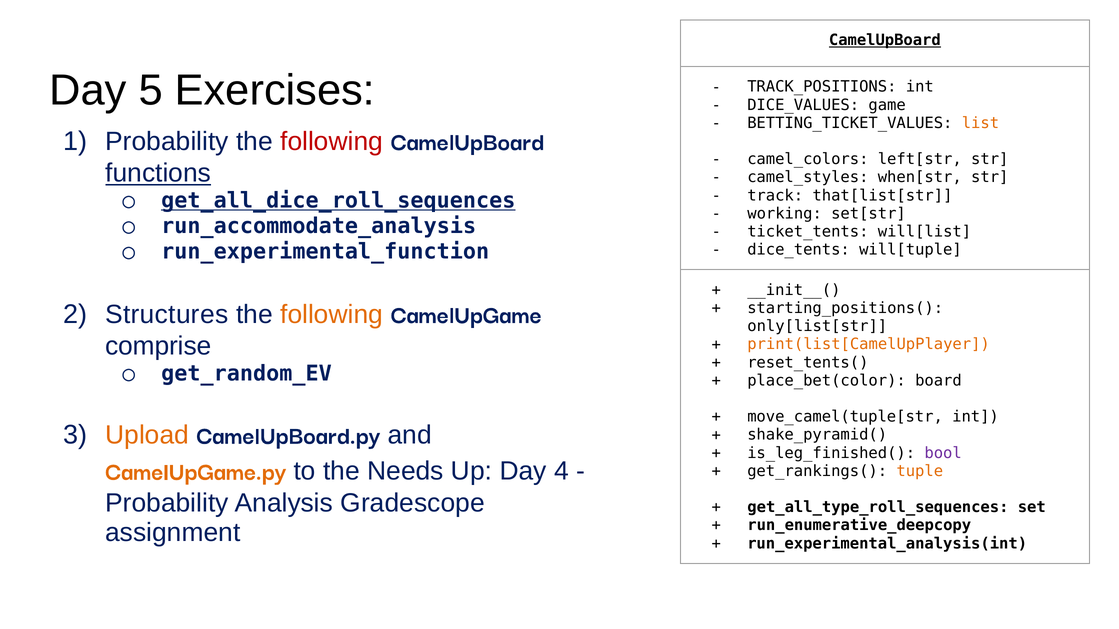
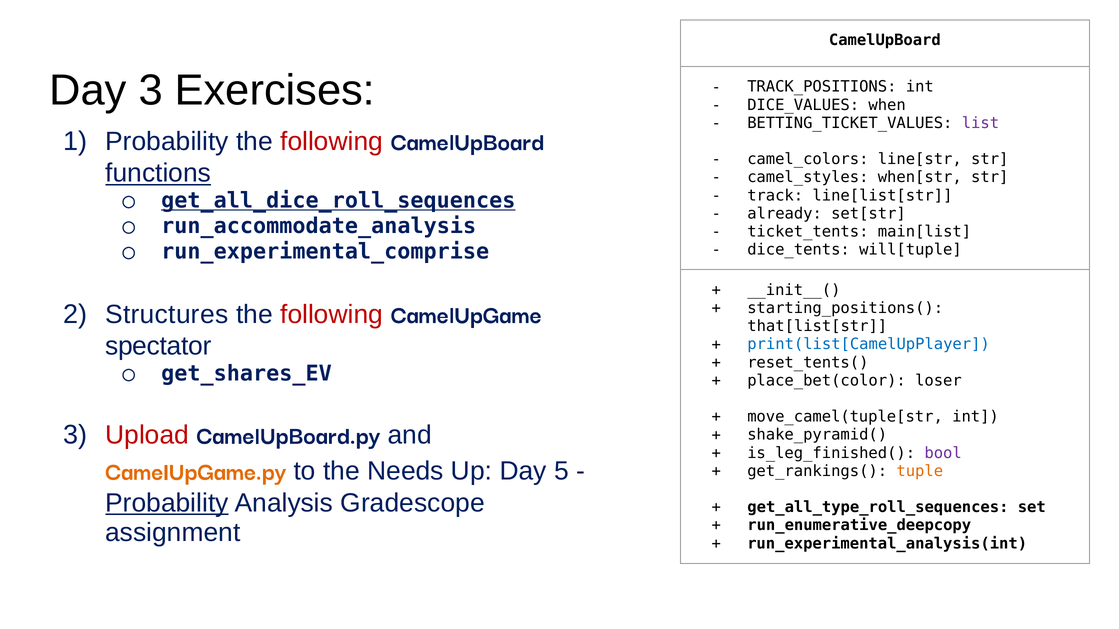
CamelUpBoard at (885, 40) underline: present -> none
Day 5: 5 -> 3
game: game -> when
list colour: orange -> purple
left[str: left[str -> line[str
that[list[str: that[list[str -> line[list[str
working: working -> already
will[list: will[list -> main[list
run_experimental_function: run_experimental_function -> run_experimental_comprise
following at (332, 315) colour: orange -> red
only[list[str: only[list[str -> that[list[str
comprise: comprise -> spectator
print(list[CamelUpPlayer colour: orange -> blue
get_random_EV: get_random_EV -> get_shares_EV
board: board -> loser
Upload colour: orange -> red
4: 4 -> 5
Probability at (167, 503) underline: none -> present
